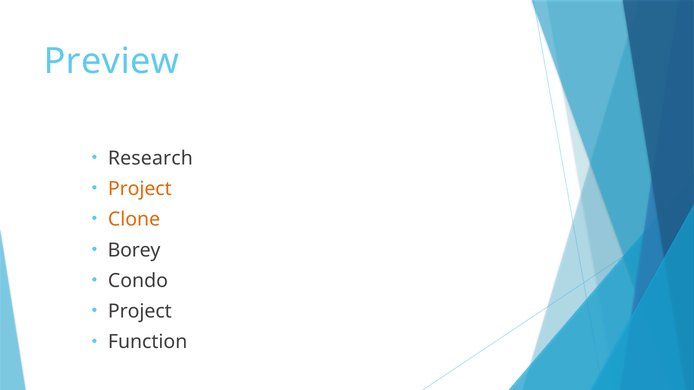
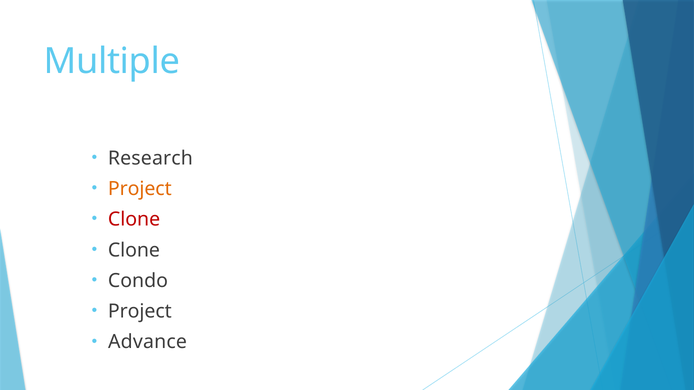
Preview: Preview -> Multiple
Clone at (134, 220) colour: orange -> red
Borey at (134, 250): Borey -> Clone
Function: Function -> Advance
